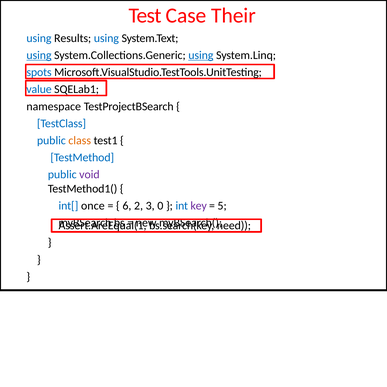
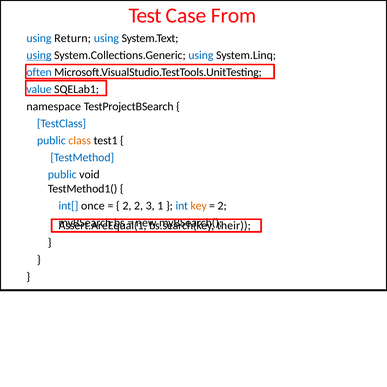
Their: Their -> From
Results: Results -> Return
using at (201, 55) underline: present -> none
spots: spots -> often
void colour: purple -> black
6 at (127, 206): 6 -> 2
0: 0 -> 1
key colour: purple -> orange
5 at (222, 206): 5 -> 2
need: need -> their
